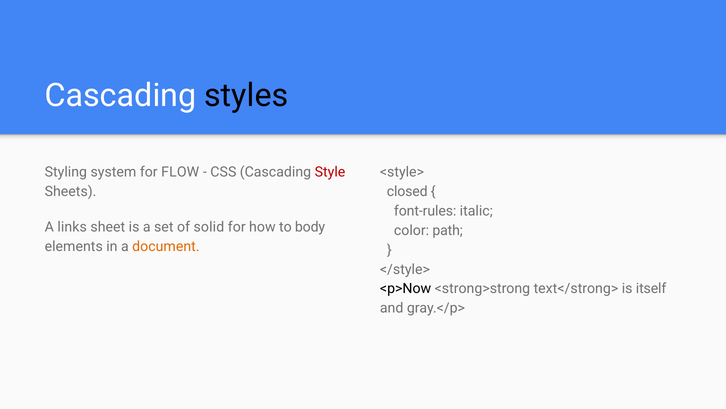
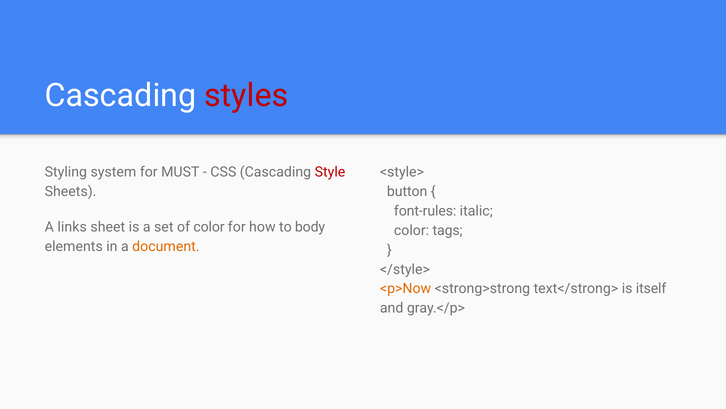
styles colour: black -> red
FLOW: FLOW -> MUST
closed: closed -> button
of solid: solid -> color
path: path -> tags
<p>Now colour: black -> orange
